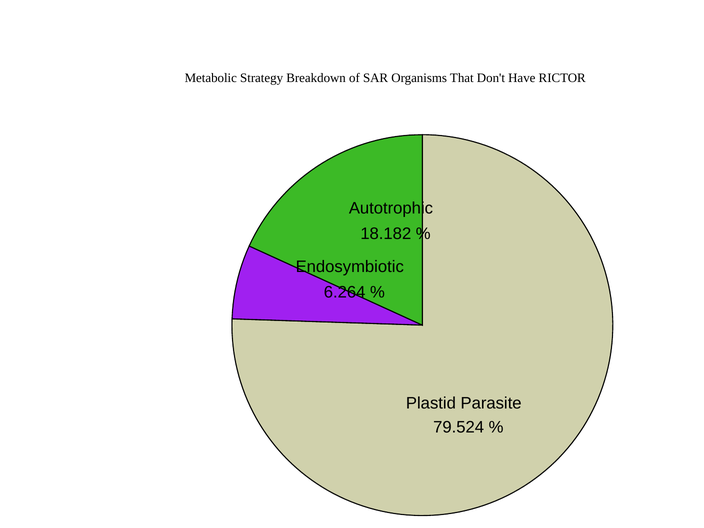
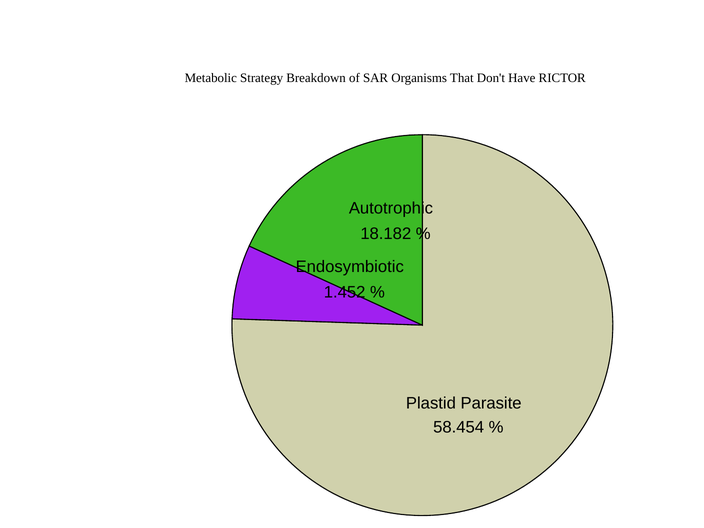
6.264: 6.264 -> 1.452
79.524: 79.524 -> 58.454
